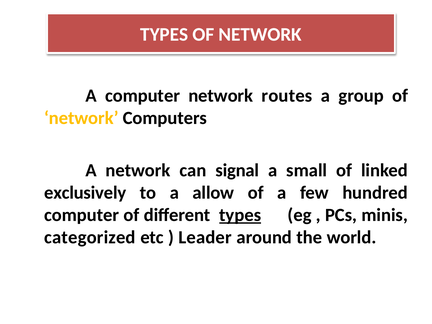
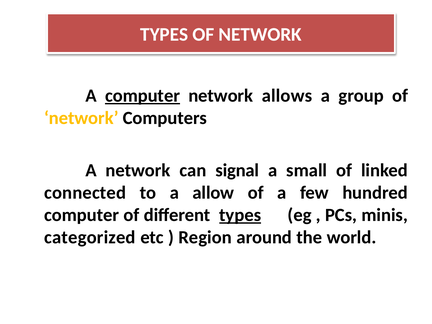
computer at (143, 96) underline: none -> present
routes: routes -> allows
exclusively: exclusively -> connected
Leader: Leader -> Region
